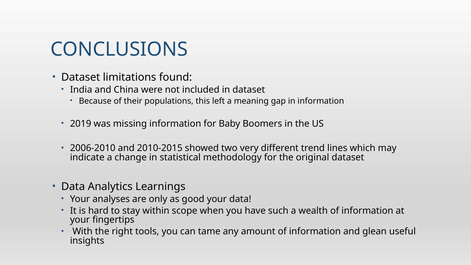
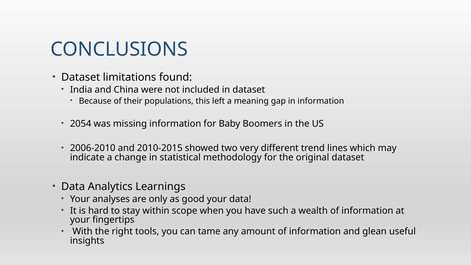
2019: 2019 -> 2054
